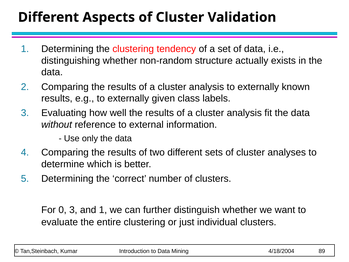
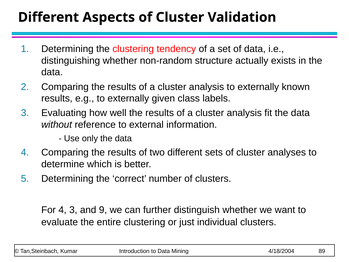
For 0: 0 -> 4
and 1: 1 -> 9
